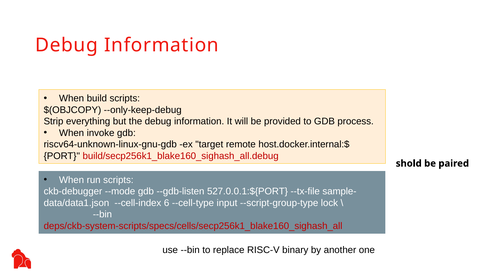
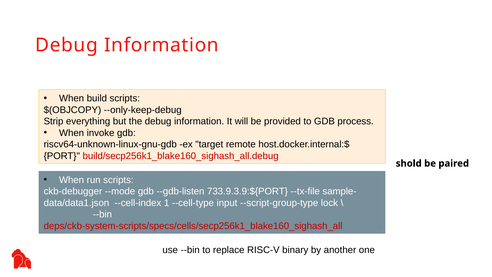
527.0.0.1:${PORT: 527.0.0.1:${PORT -> 733.9.3.9:${PORT
6: 6 -> 1
